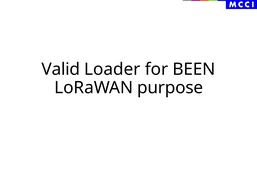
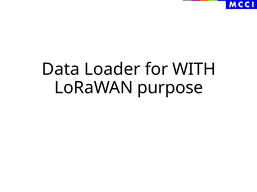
Valid: Valid -> Data
BEEN: BEEN -> WITH
